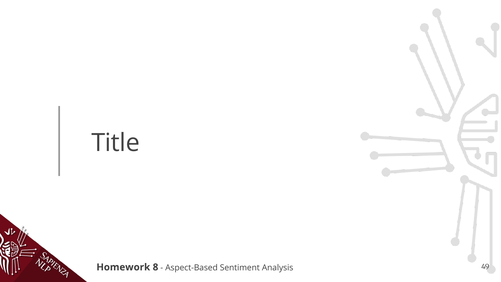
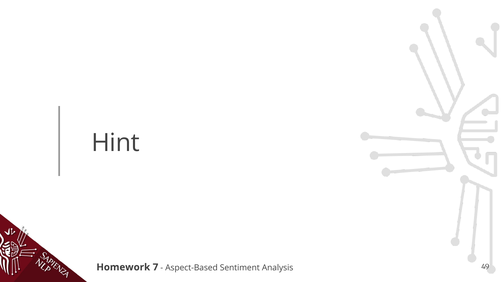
Title: Title -> Hint
8: 8 -> 7
